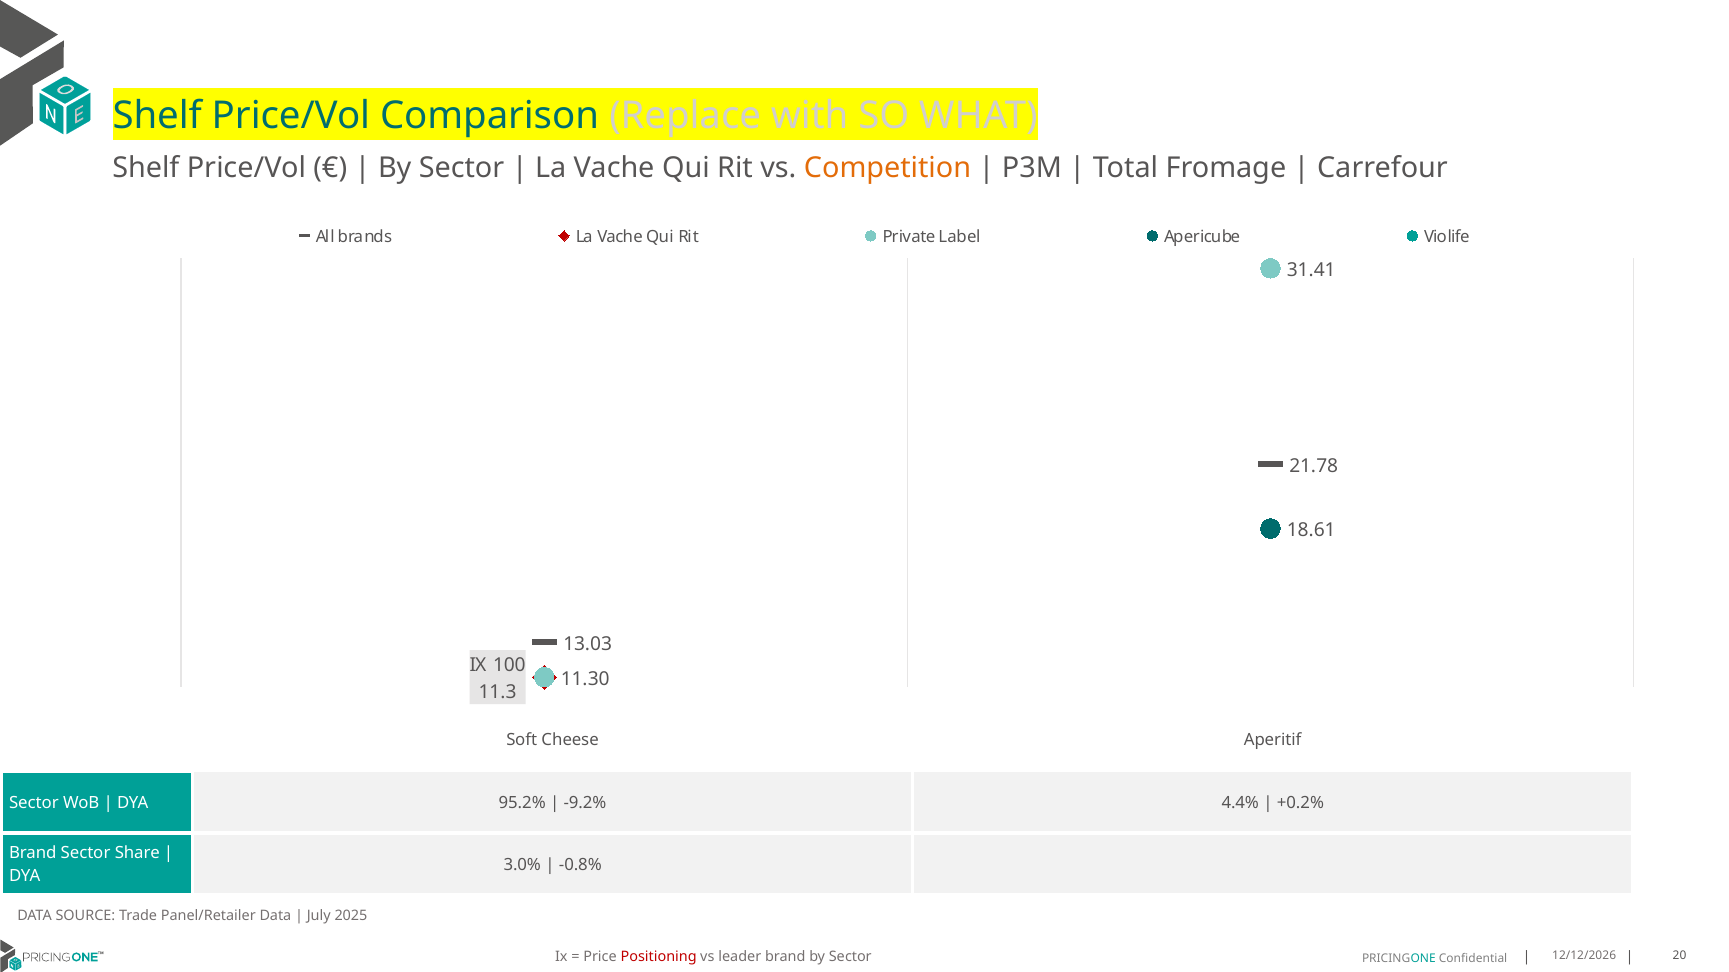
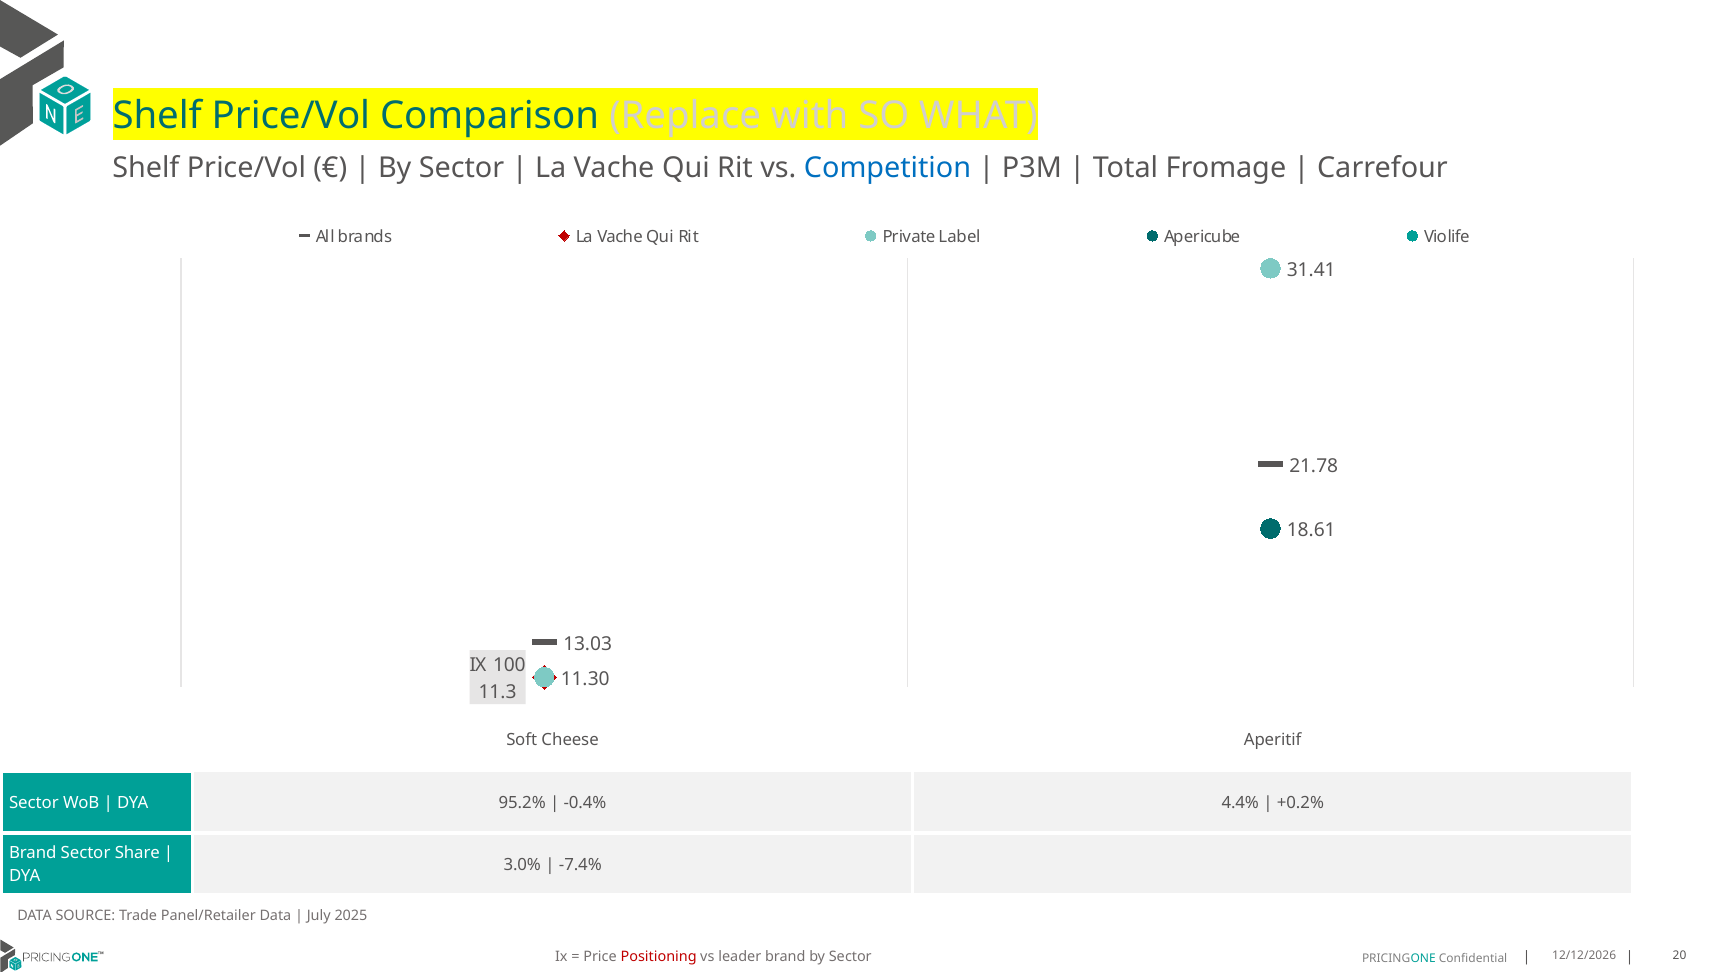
Competition colour: orange -> blue
-9.2%: -9.2% -> -0.4%
-0.8%: -0.8% -> -7.4%
